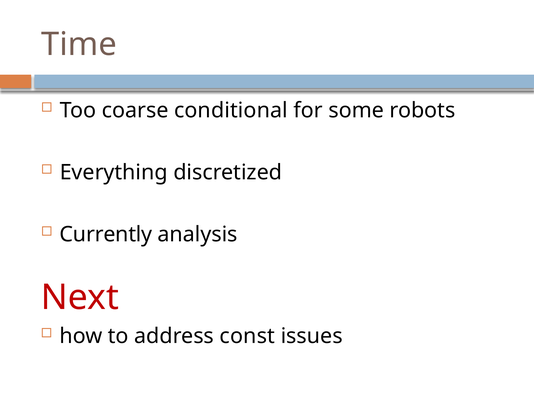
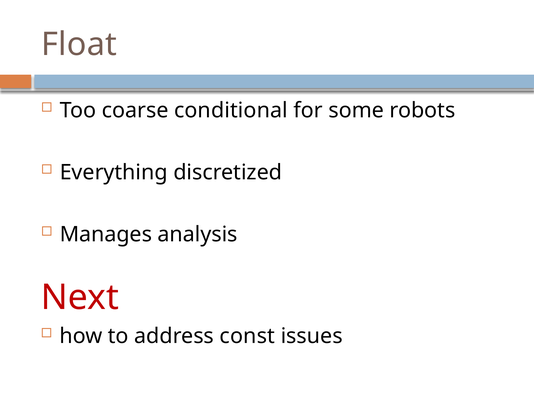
Time: Time -> Float
Currently: Currently -> Manages
